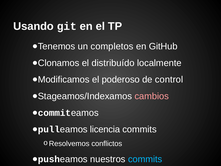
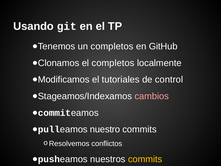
el distribuído: distribuído -> completos
poderoso: poderoso -> tutoriales
licencia: licencia -> nuestro
commits at (145, 159) colour: light blue -> yellow
